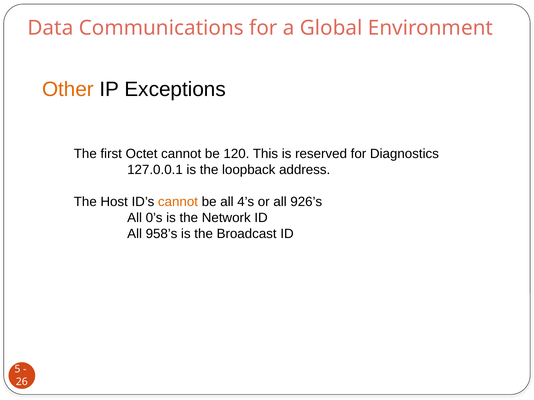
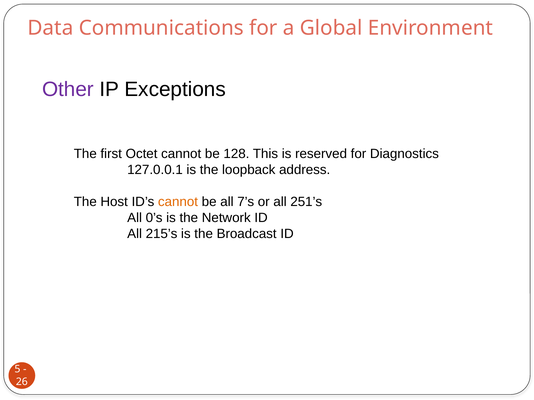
Other colour: orange -> purple
120: 120 -> 128
4’s: 4’s -> 7’s
926’s: 926’s -> 251’s
958’s: 958’s -> 215’s
